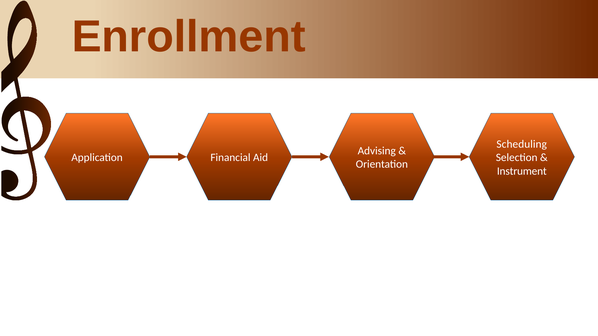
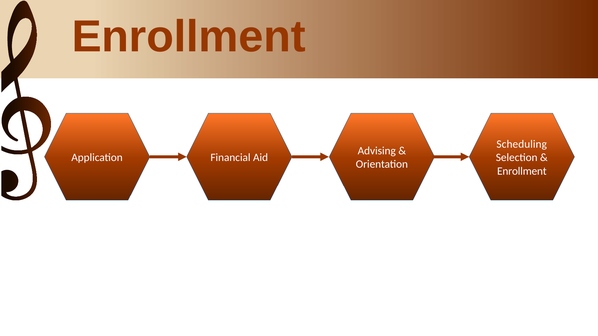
Instrument at (522, 171): Instrument -> Enrollment
